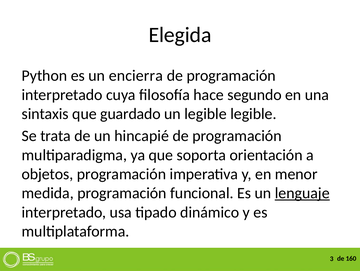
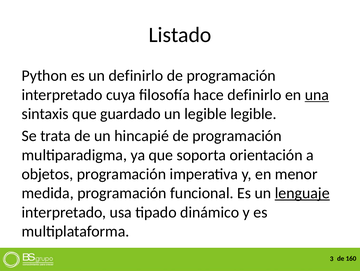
Elegida: Elegida -> Listado
un encierra: encierra -> definirlo
hace segundo: segundo -> definirlo
una underline: none -> present
